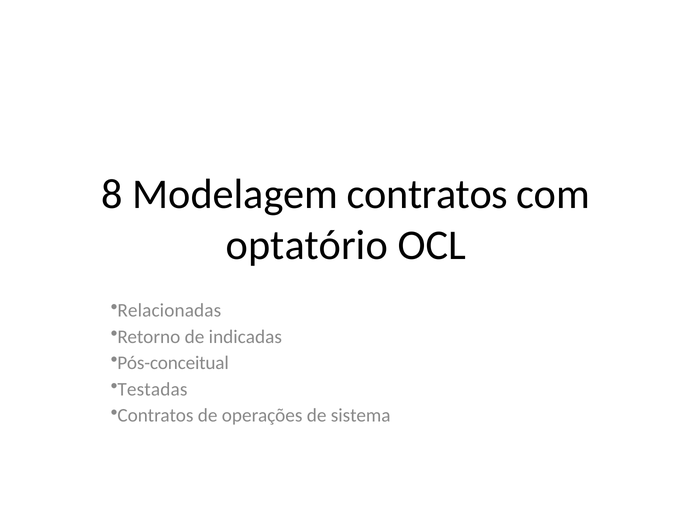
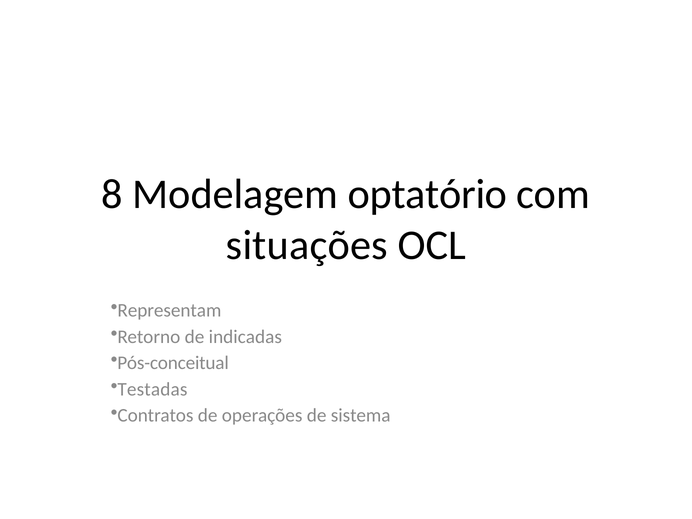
Modelagem contratos: contratos -> optatório
optatório: optatório -> situações
Relacionadas: Relacionadas -> Representam
